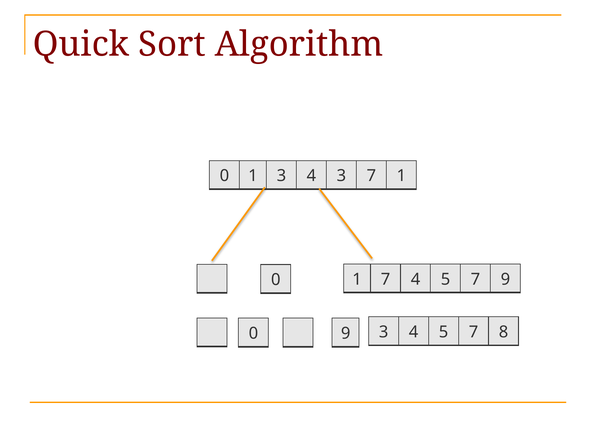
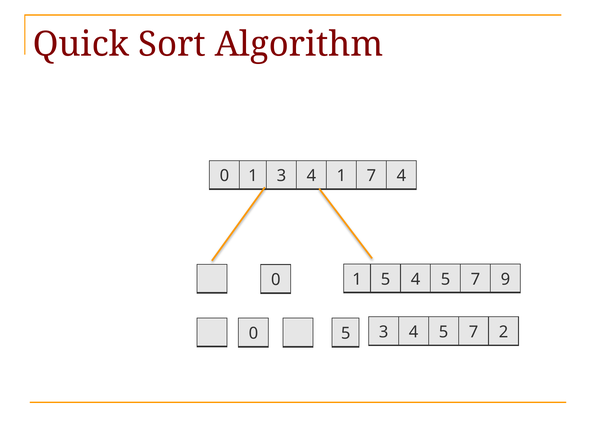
3 4 3: 3 -> 1
7 1: 1 -> 4
1 7: 7 -> 5
0 9: 9 -> 5
8: 8 -> 2
